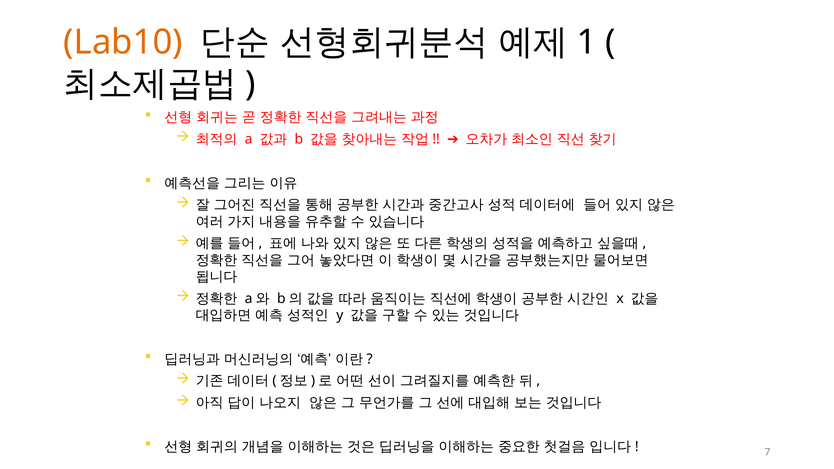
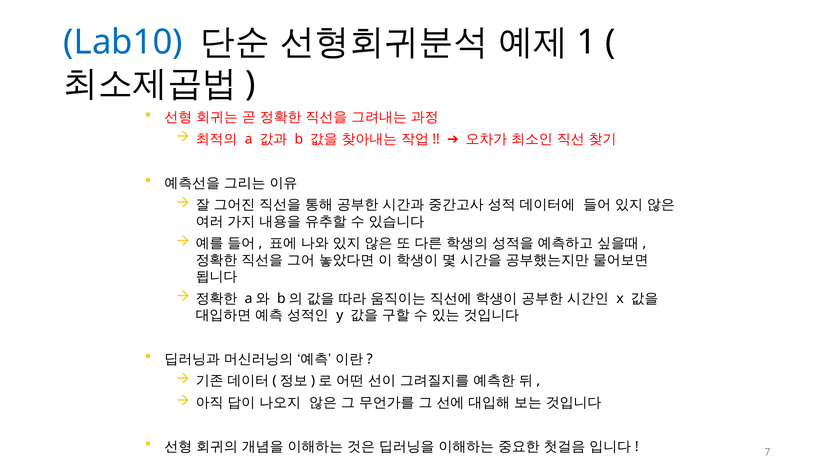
Lab10 colour: orange -> blue
